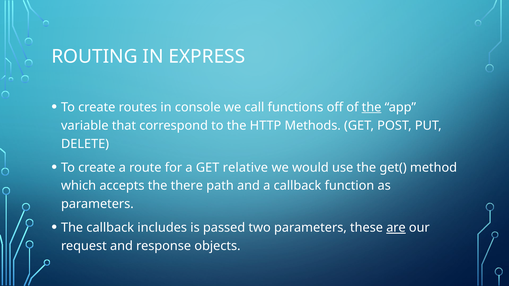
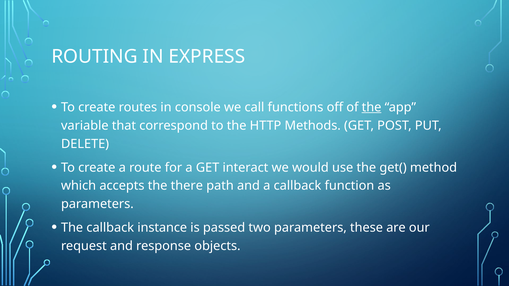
relative: relative -> interact
includes: includes -> instance
are underline: present -> none
